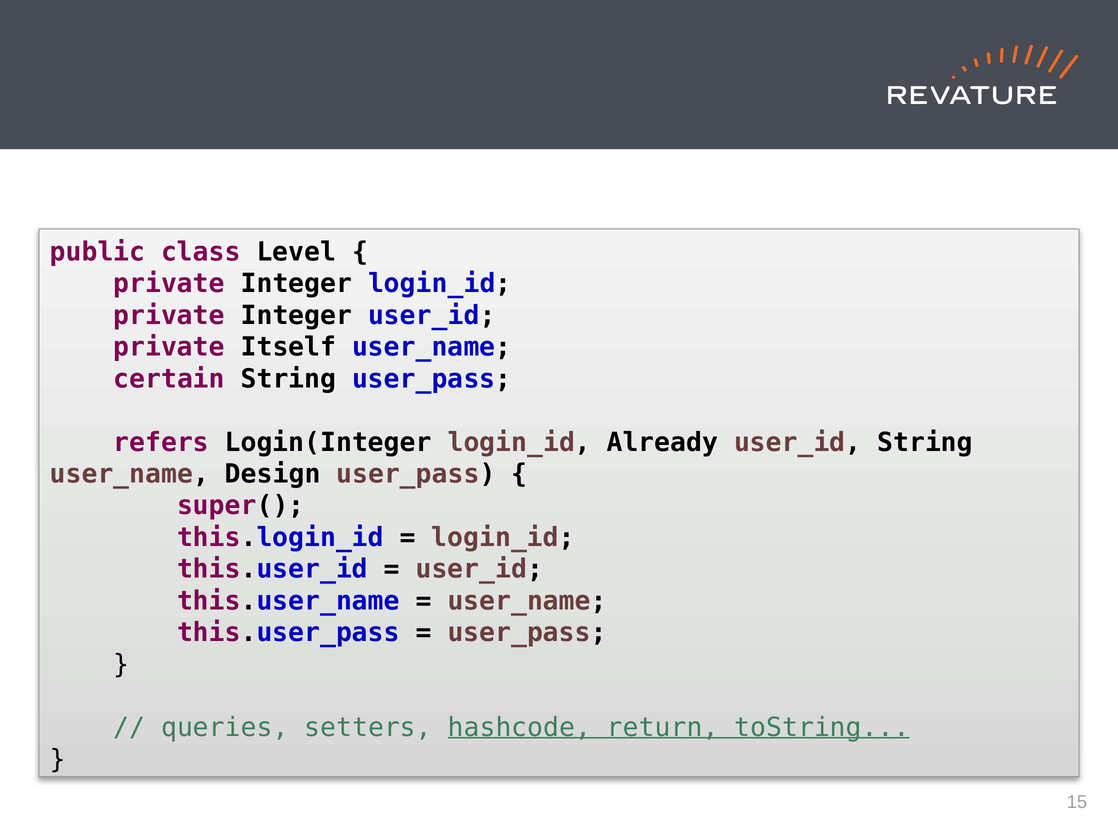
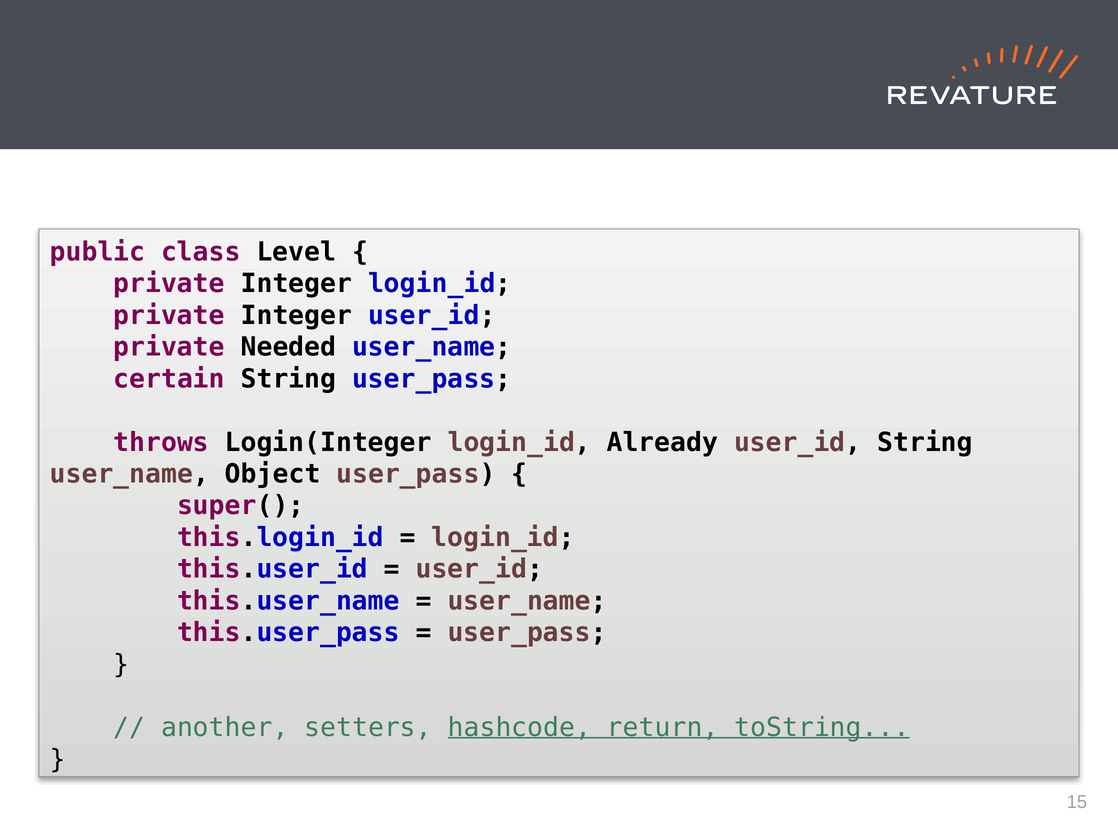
Itself: Itself -> Needed
refers: refers -> throws
Design: Design -> Object
queries: queries -> another
